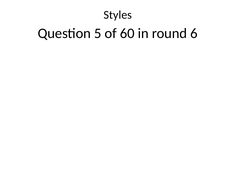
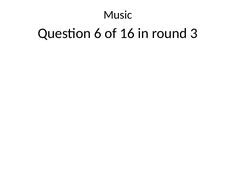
Styles: Styles -> Music
5: 5 -> 6
60: 60 -> 16
6: 6 -> 3
